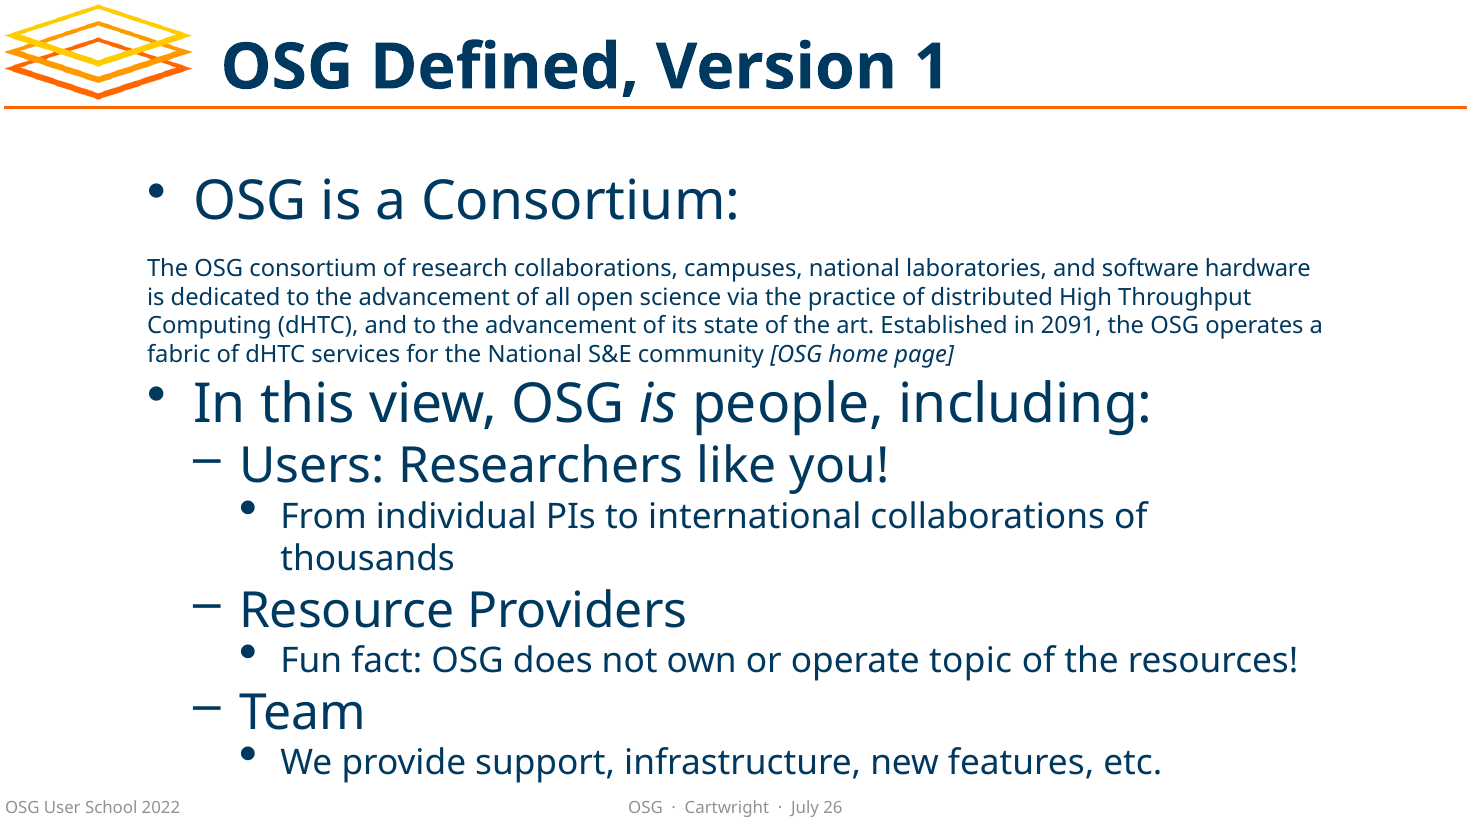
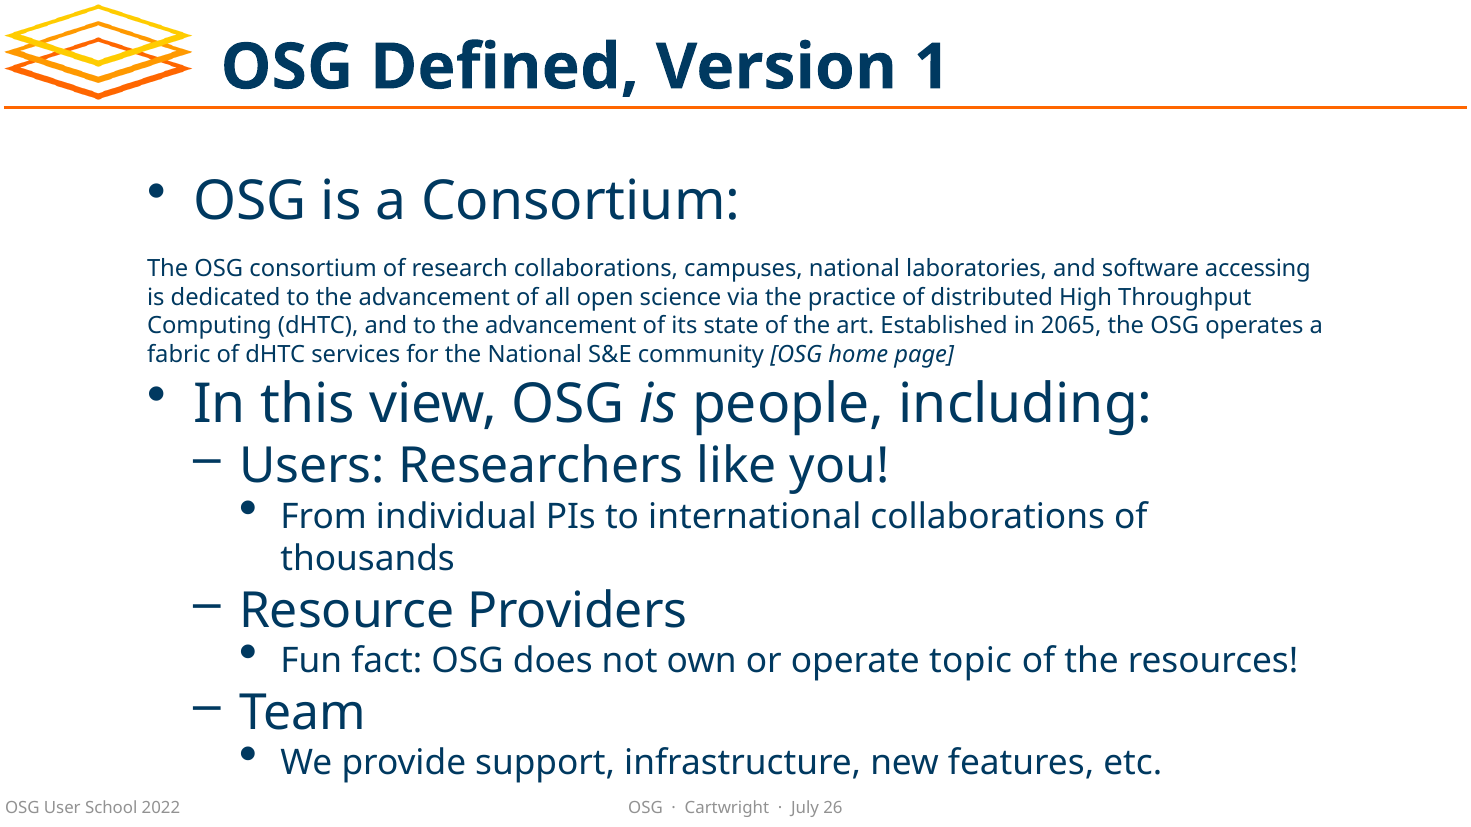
hardware: hardware -> accessing
2091: 2091 -> 2065
